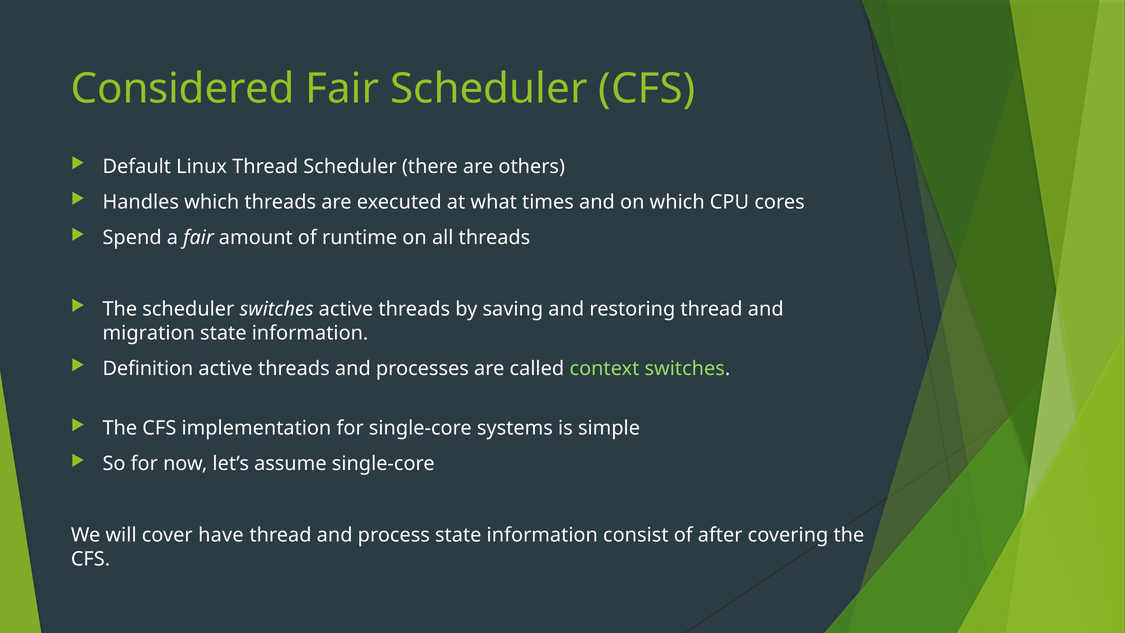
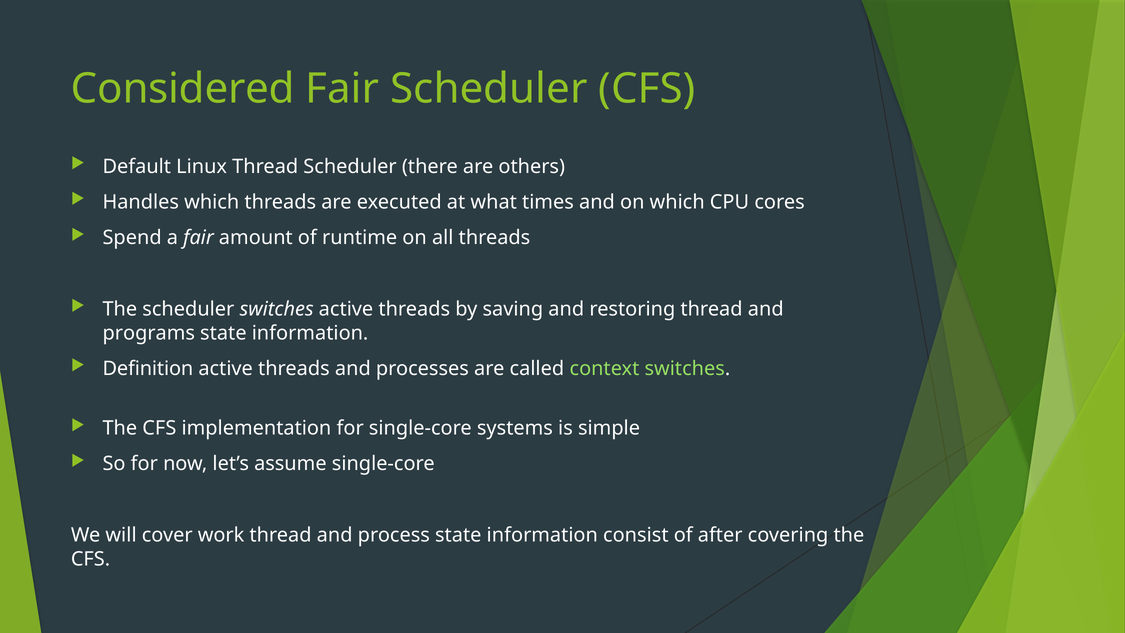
migration: migration -> programs
have: have -> work
